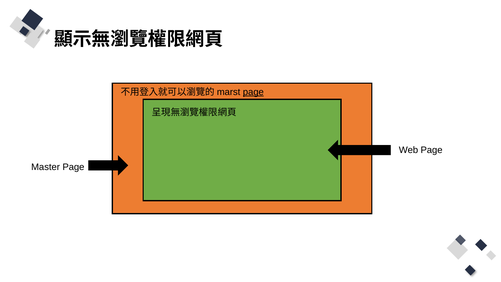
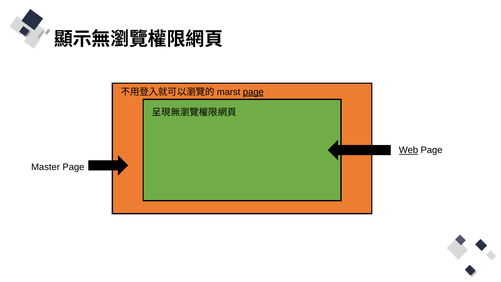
Web underline: none -> present
